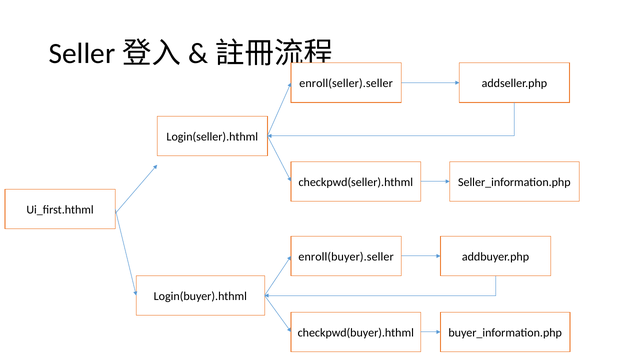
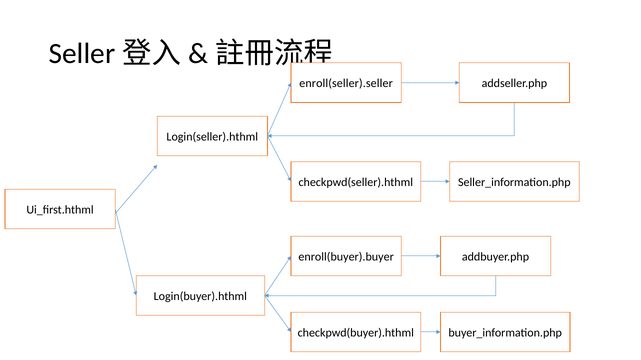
enroll(buyer).seller: enroll(buyer).seller -> enroll(buyer).buyer
